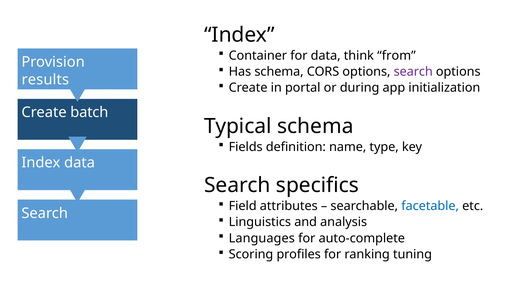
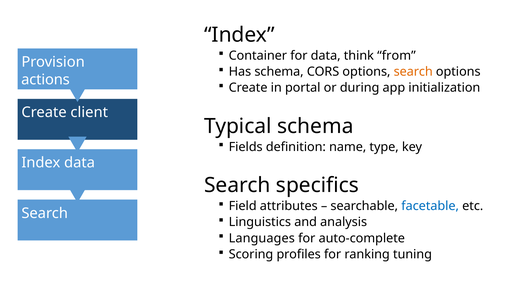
search at (413, 72) colour: purple -> orange
results: results -> actions
batch: batch -> client
